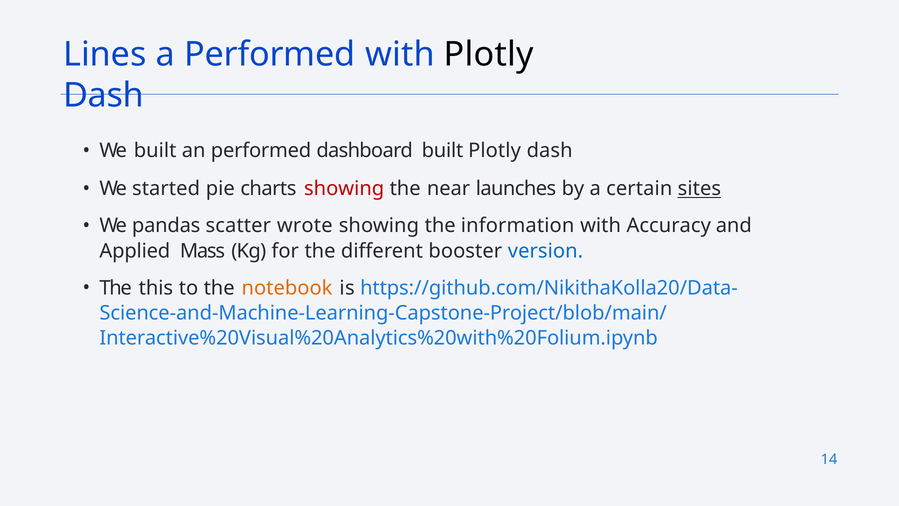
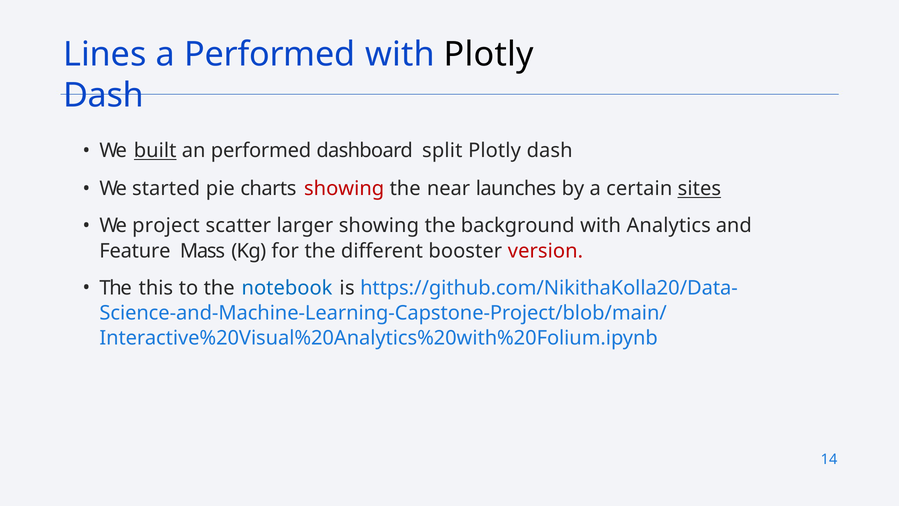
built at (155, 151) underline: none -> present
dashboard built: built -> split
pandas: pandas -> project
wrote: wrote -> larger
information: information -> background
Accuracy: Accuracy -> Analytics
Applied: Applied -> Feature
version colour: blue -> red
notebook colour: orange -> blue
